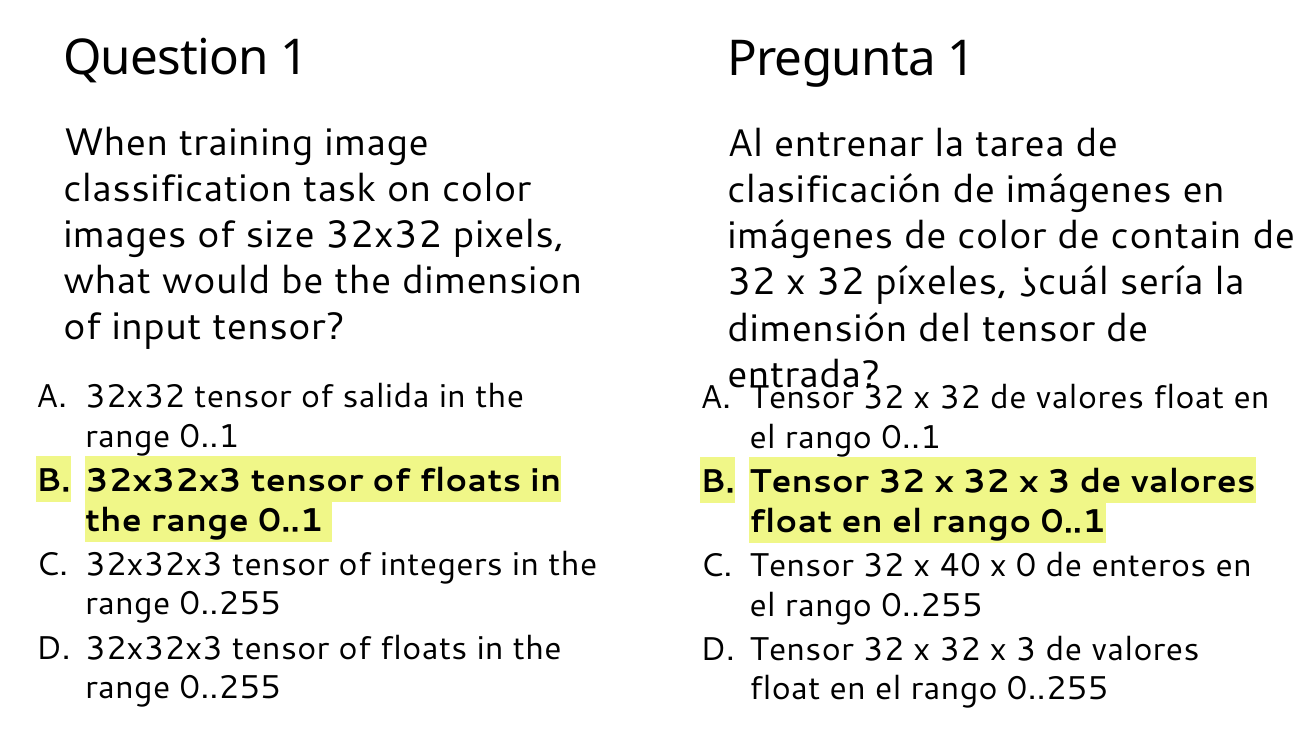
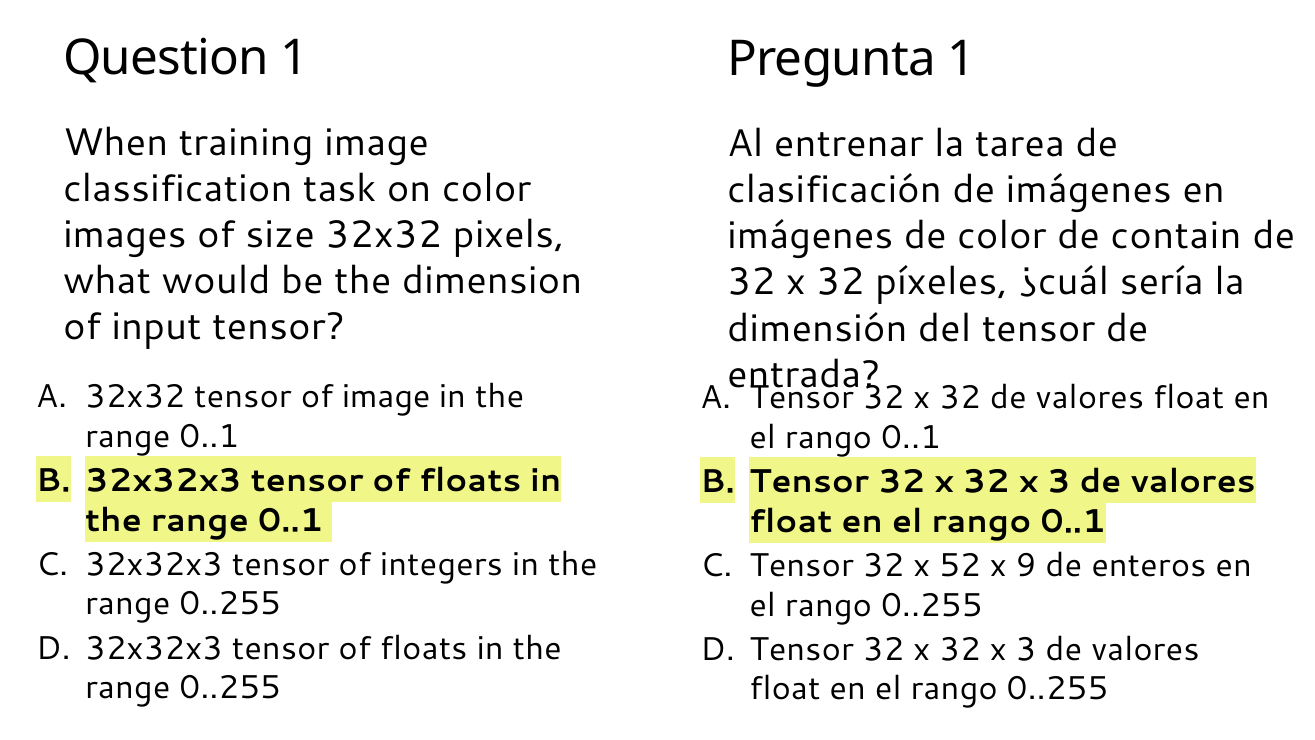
of salida: salida -> image
40: 40 -> 52
0: 0 -> 9
